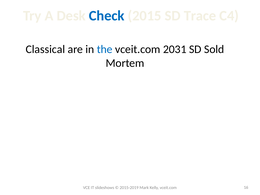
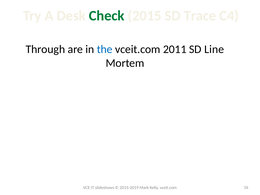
Check colour: blue -> green
Classical: Classical -> Through
2031: 2031 -> 2011
Sold: Sold -> Line
